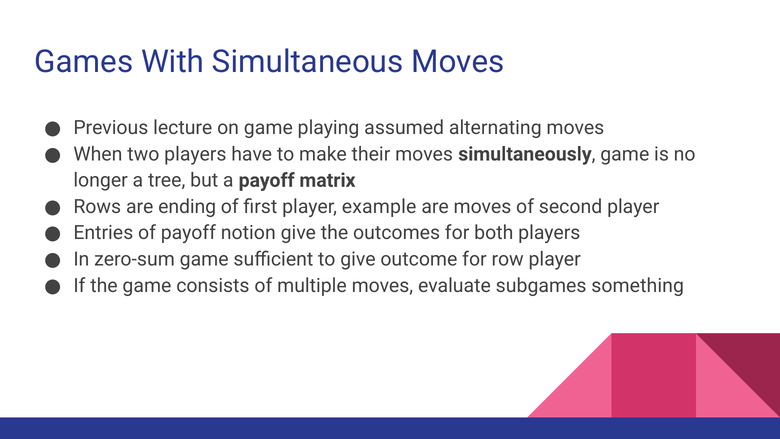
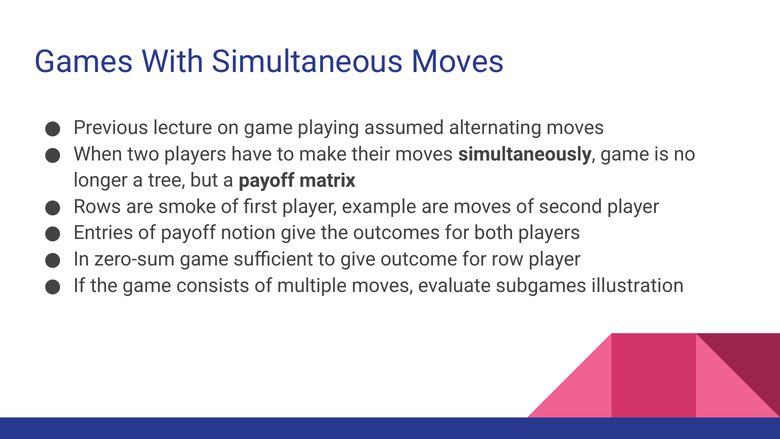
ending: ending -> smoke
something: something -> illustration
